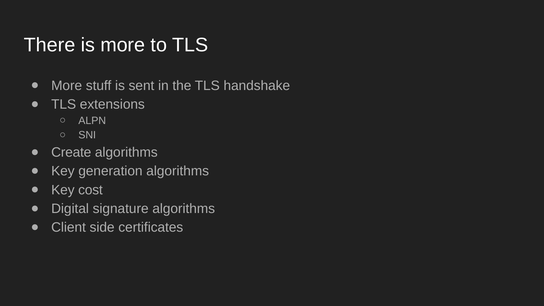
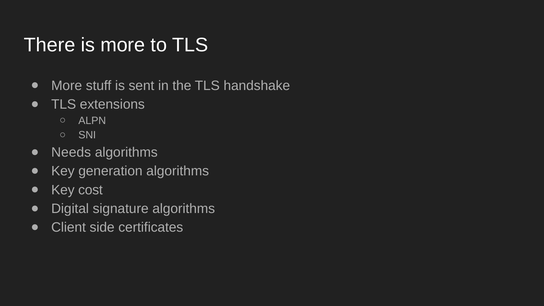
Create: Create -> Needs
